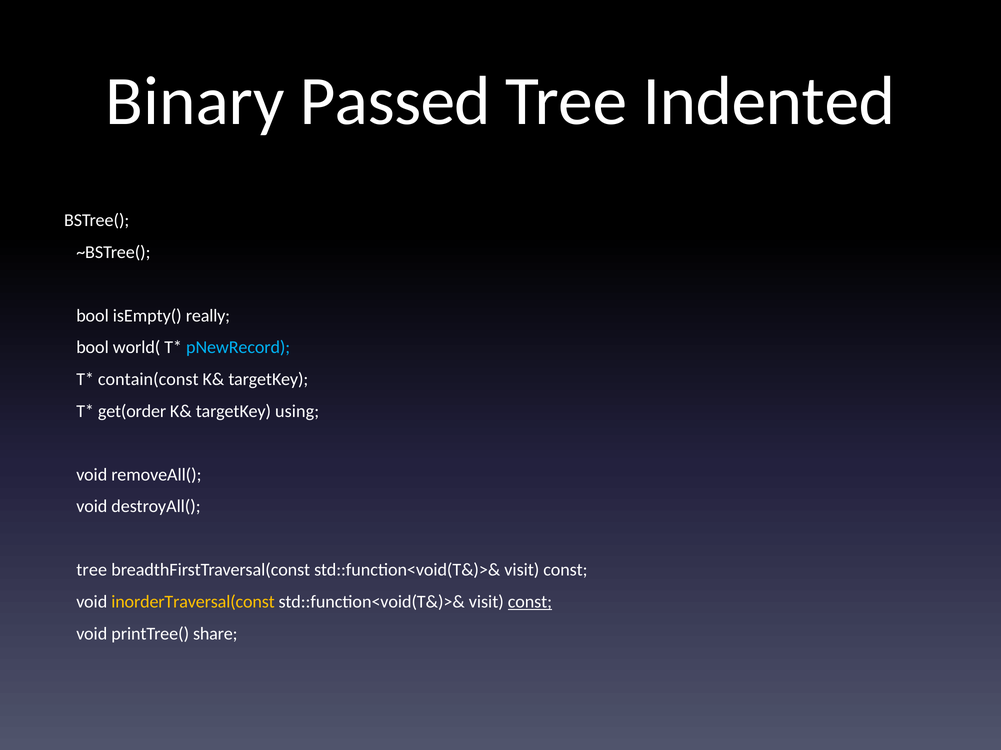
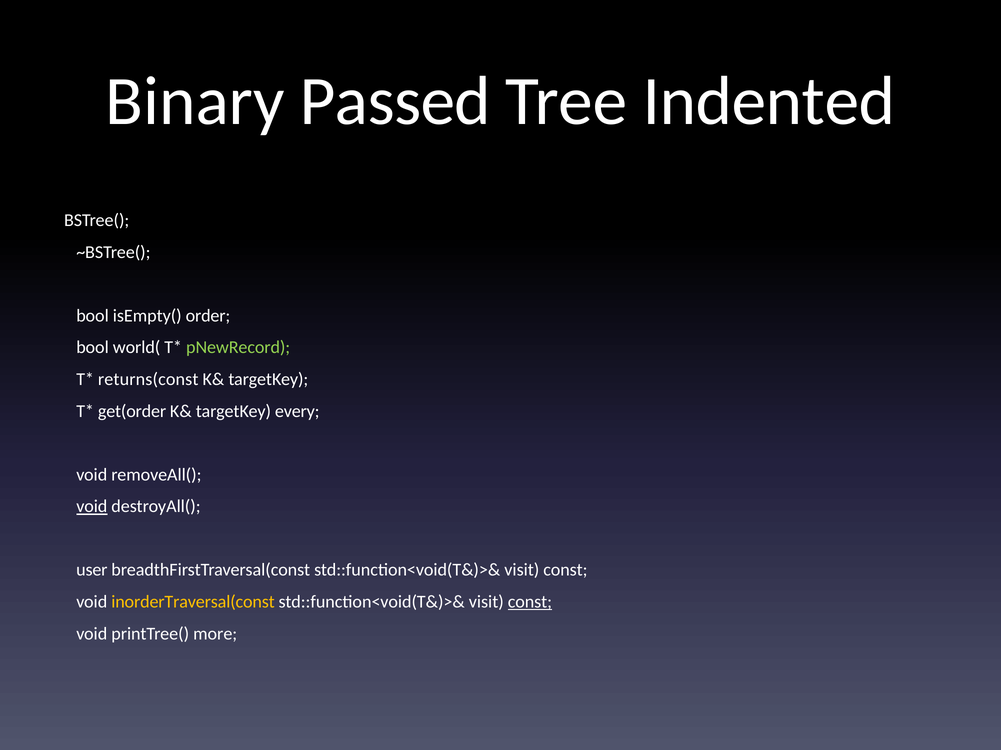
really: really -> order
pNewRecord colour: light blue -> light green
contain(const: contain(const -> returns(const
using: using -> every
void at (92, 507) underline: none -> present
tree at (92, 571): tree -> user
share: share -> more
